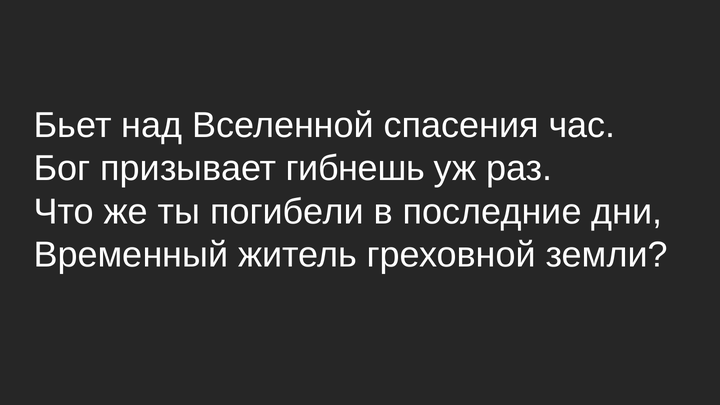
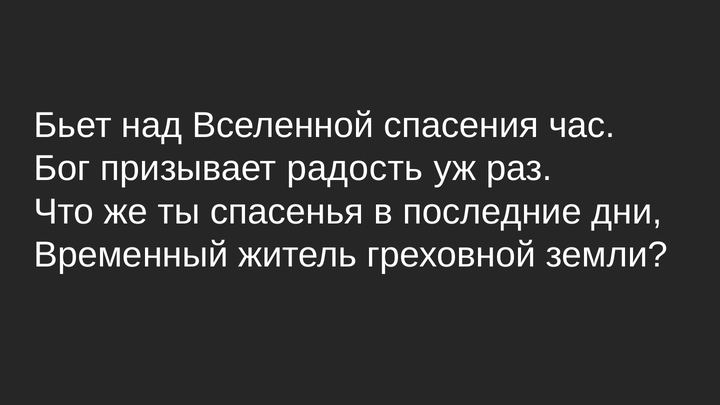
гибнешь: гибнешь -> радость
погибели: погибели -> спасенья
